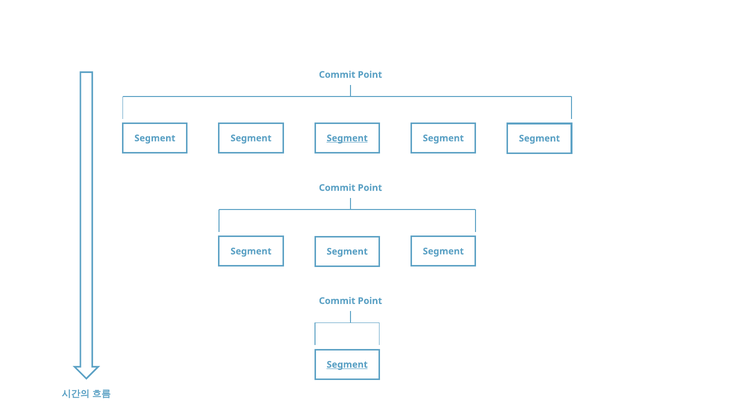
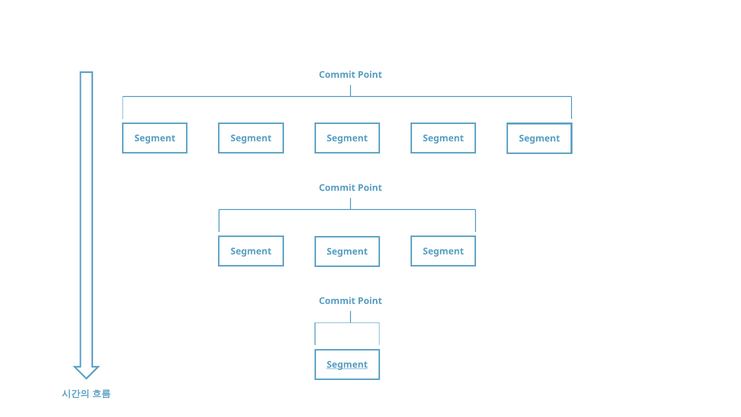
Segment at (347, 138) underline: present -> none
